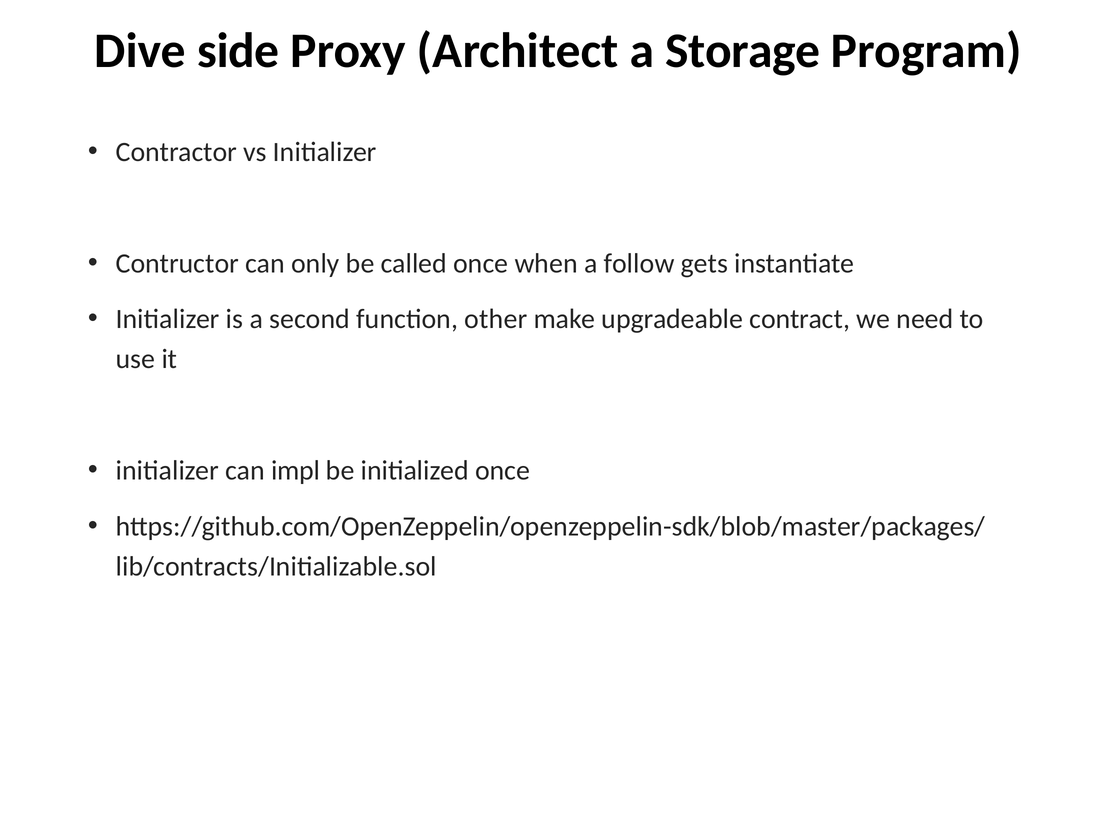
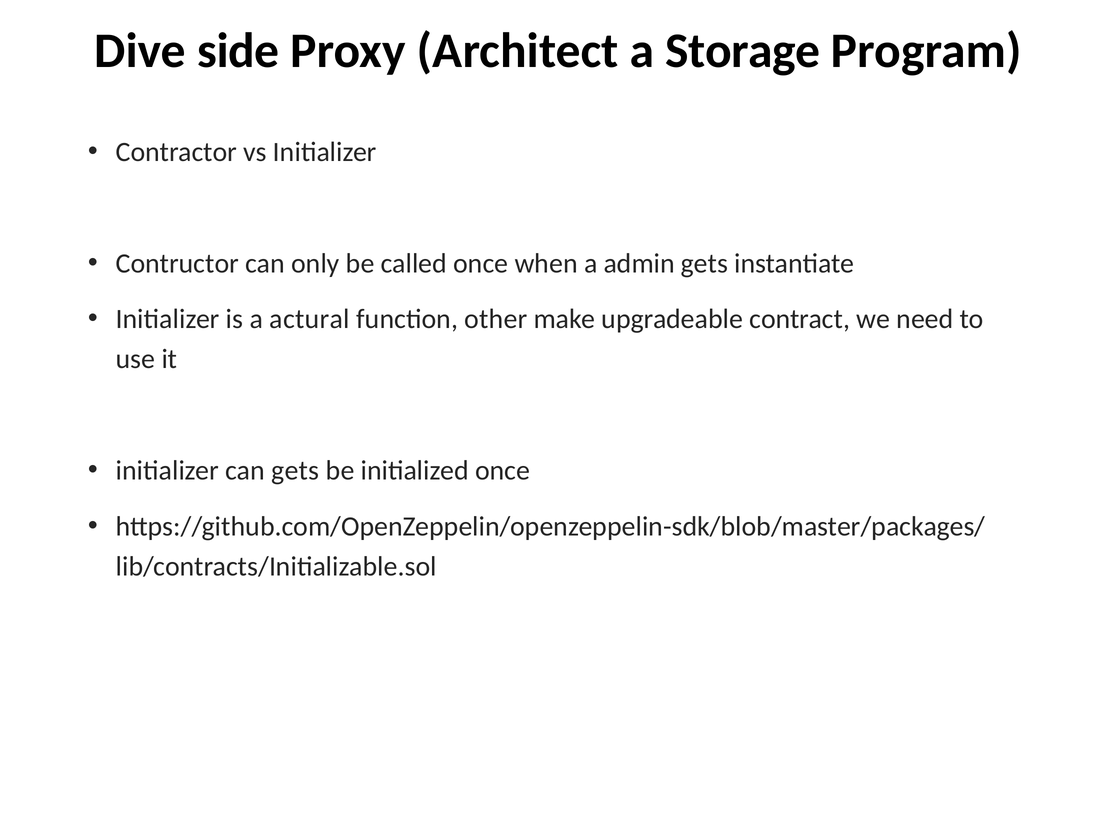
follow: follow -> admin
second: second -> actural
can impl: impl -> gets
